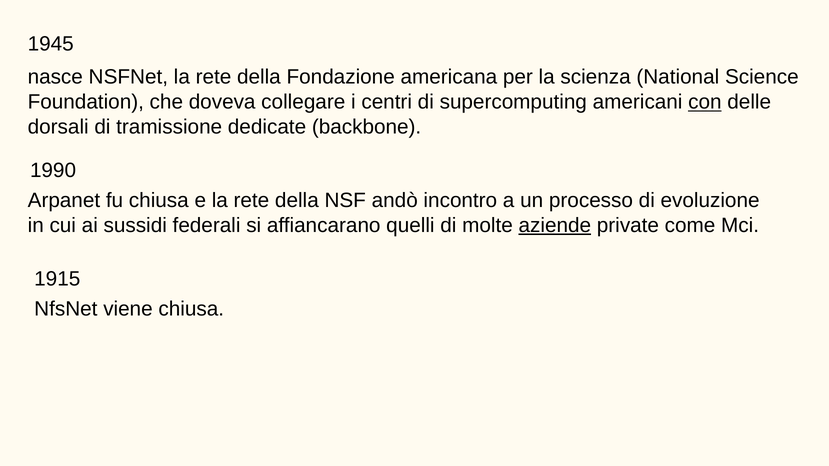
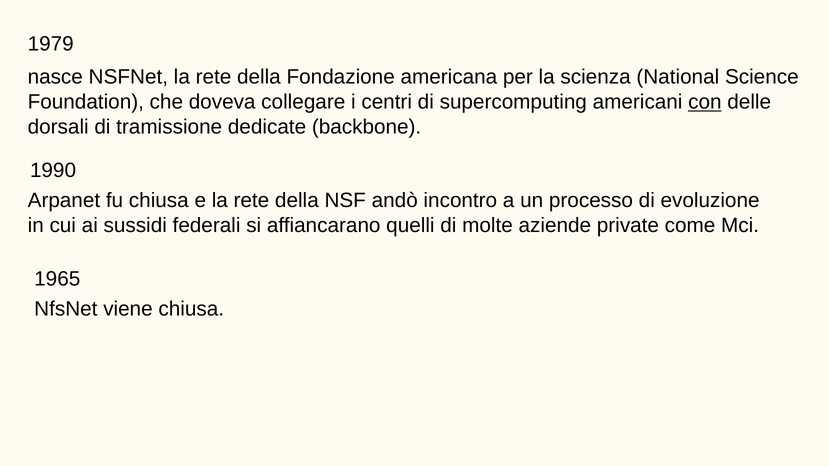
1945: 1945 -> 1979
aziende underline: present -> none
1915: 1915 -> 1965
